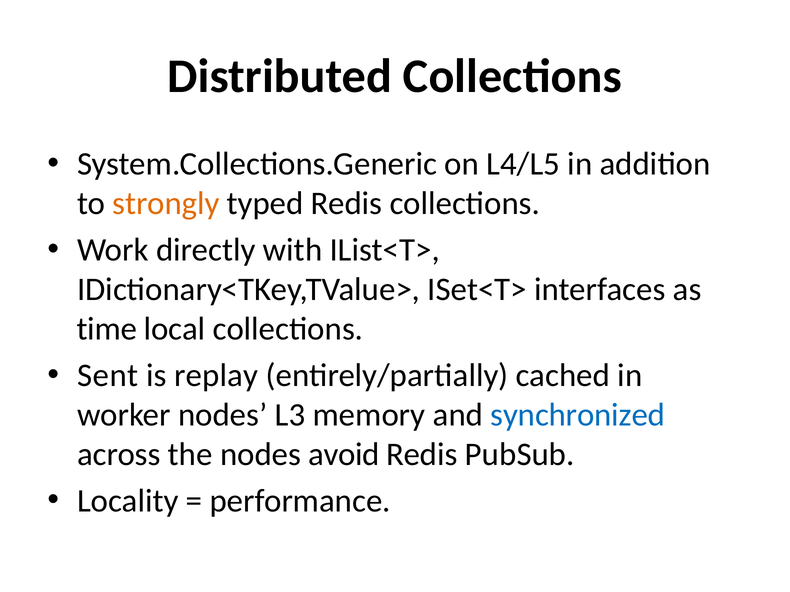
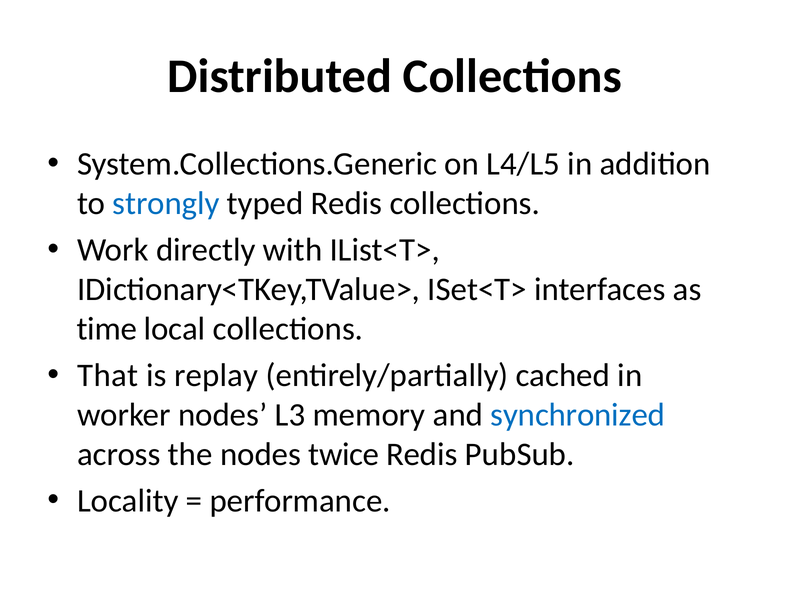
strongly colour: orange -> blue
Sent: Sent -> That
avoid: avoid -> twice
